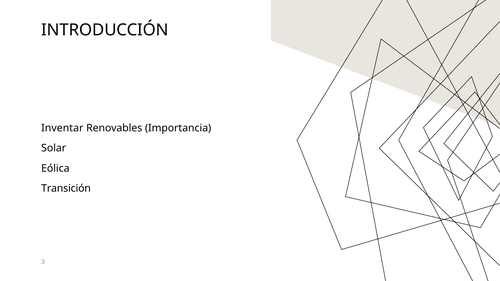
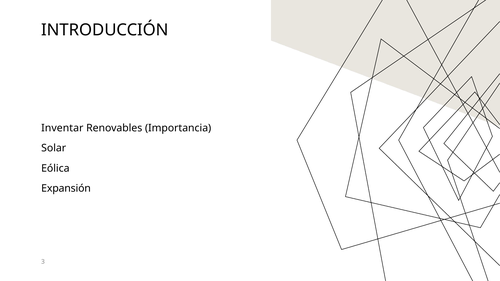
Transición: Transición -> Expansión
